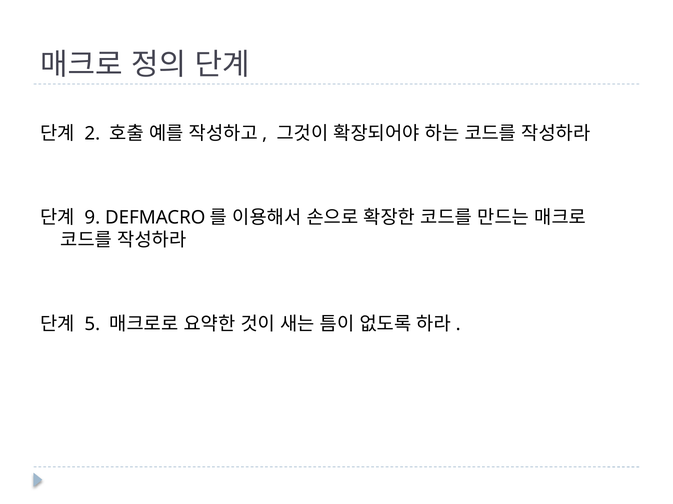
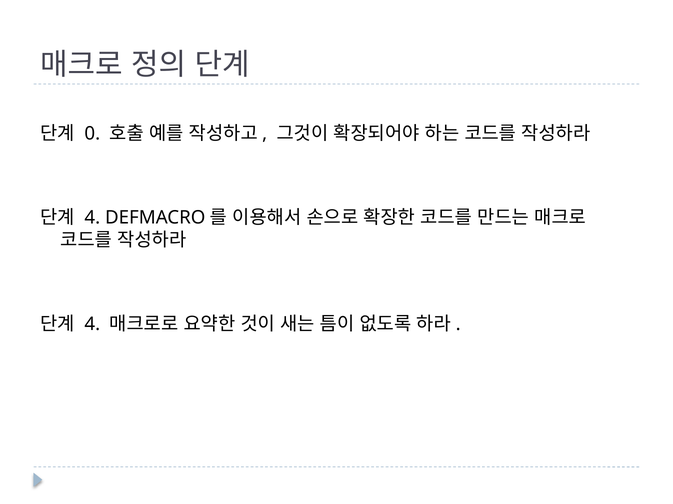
2: 2 -> 0
9 at (92, 218): 9 -> 4
5 at (92, 325): 5 -> 4
